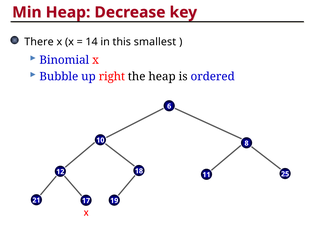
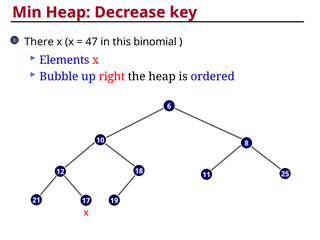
14: 14 -> 47
smallest: smallest -> binomial
Binomial: Binomial -> Elements
